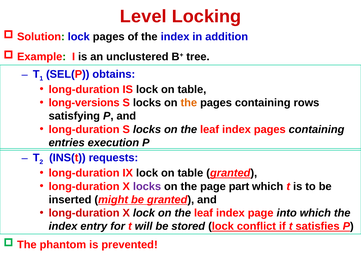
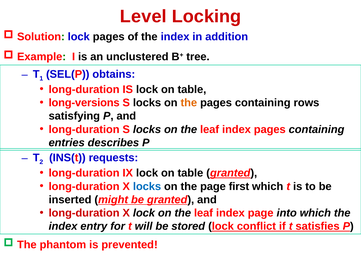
execution: execution -> describes
locks at (147, 186) colour: purple -> blue
part: part -> first
